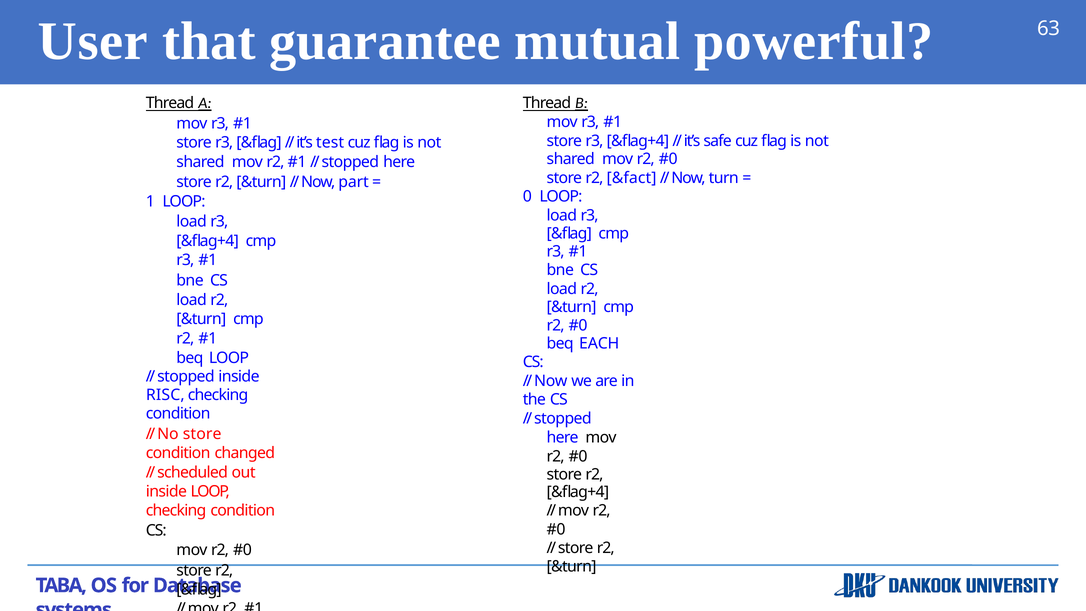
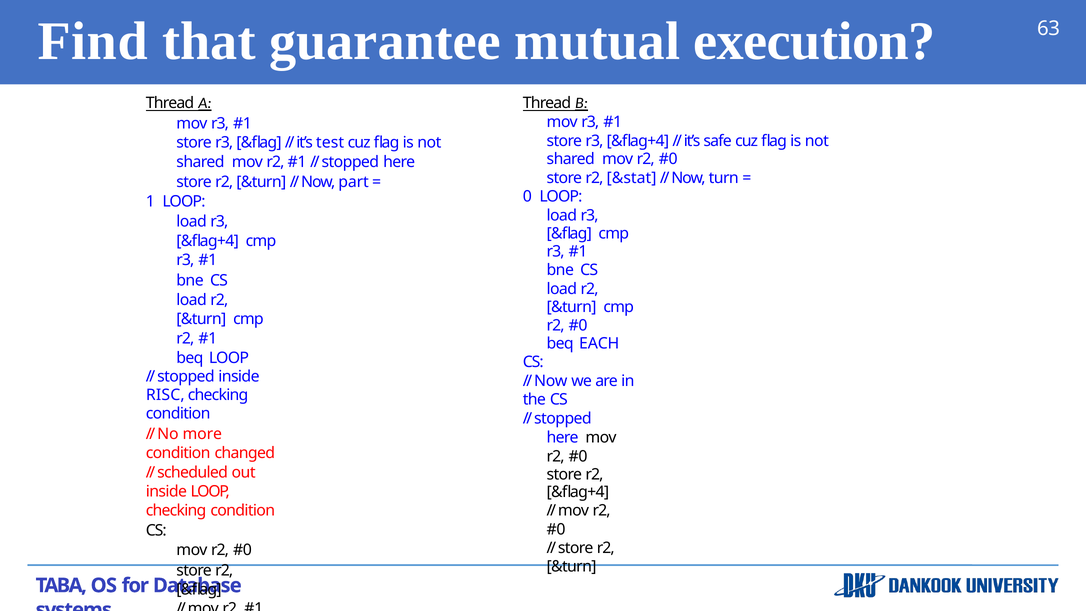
User: User -> Find
powerful: powerful -> execution
&fact: &fact -> &stat
No store: store -> more
